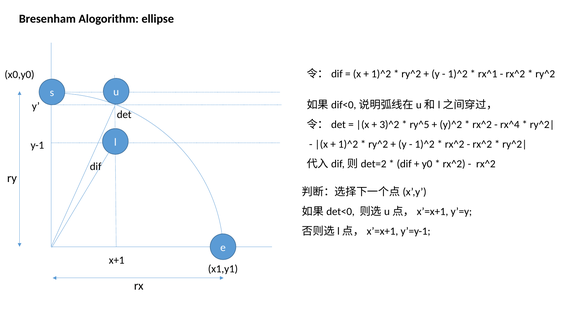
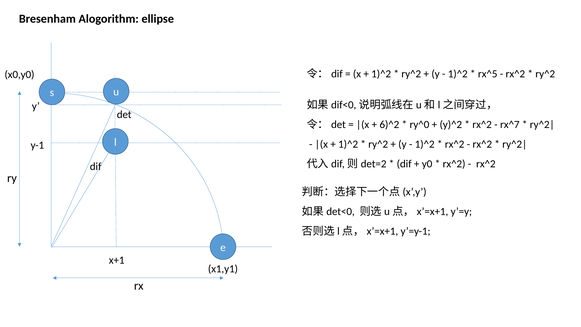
rx^1: rx^1 -> rx^5
3)^2: 3)^2 -> 6)^2
ry^5: ry^5 -> ry^0
rx^4: rx^4 -> rx^7
